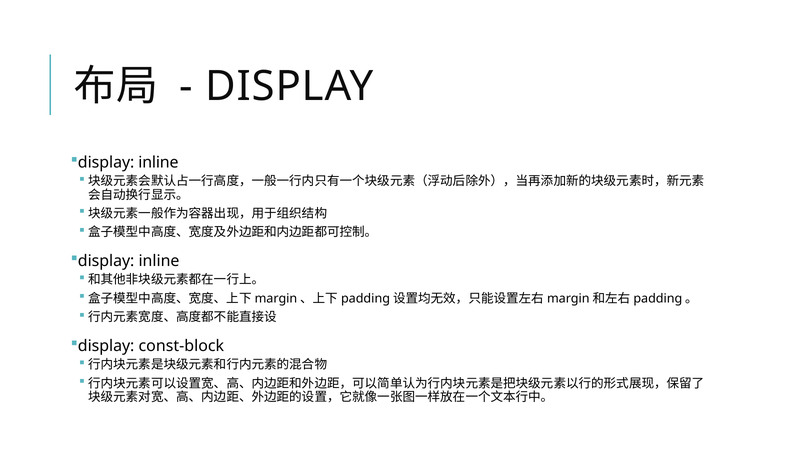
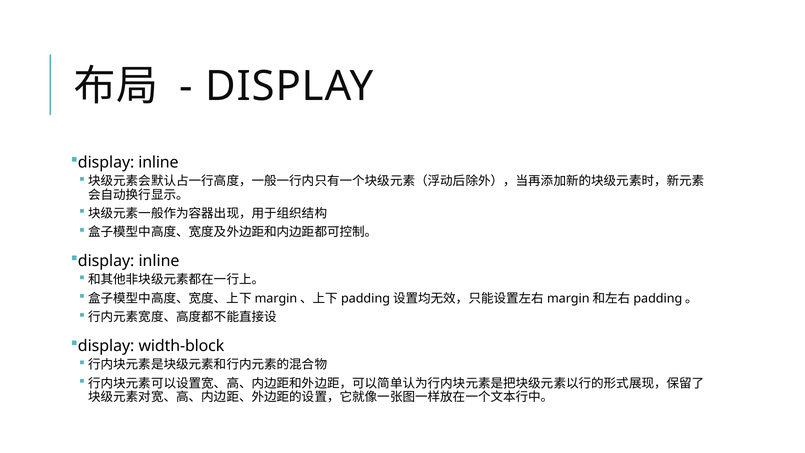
const-block: const-block -> width-block
